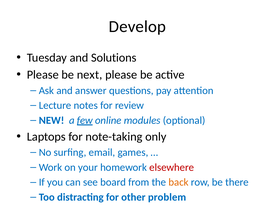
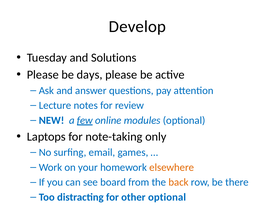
next: next -> days
elsewhere colour: red -> orange
other problem: problem -> optional
